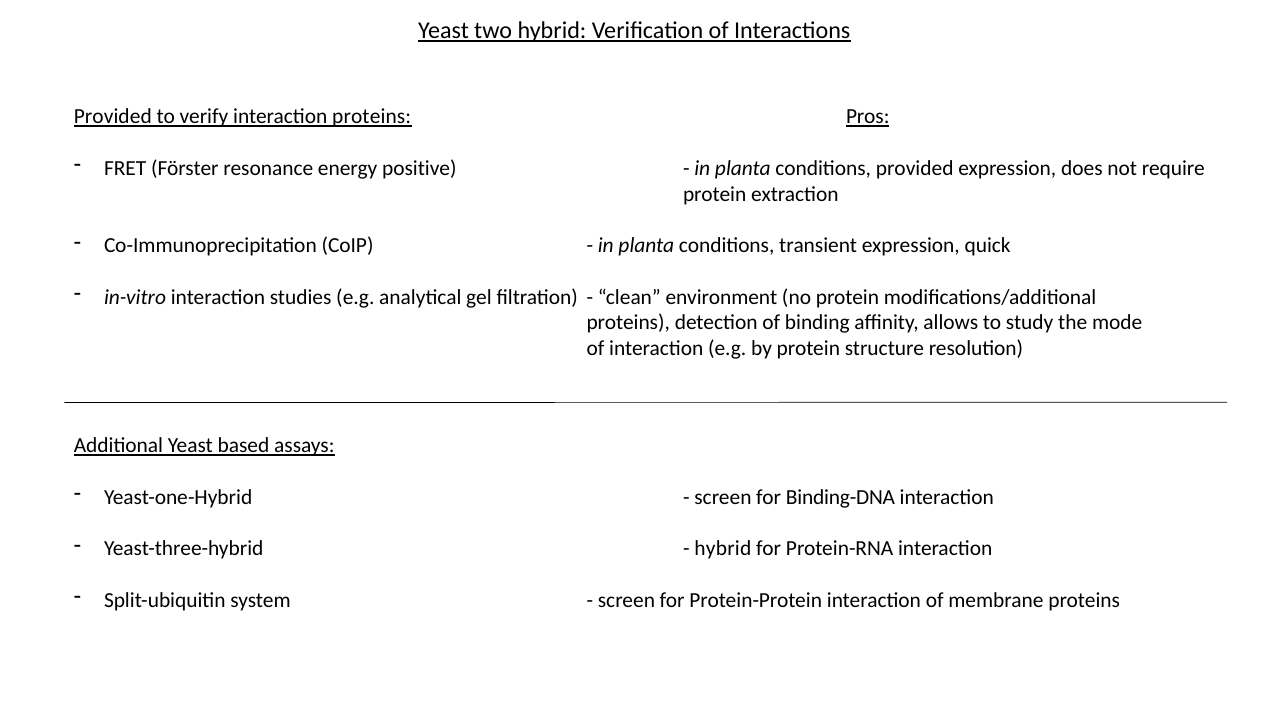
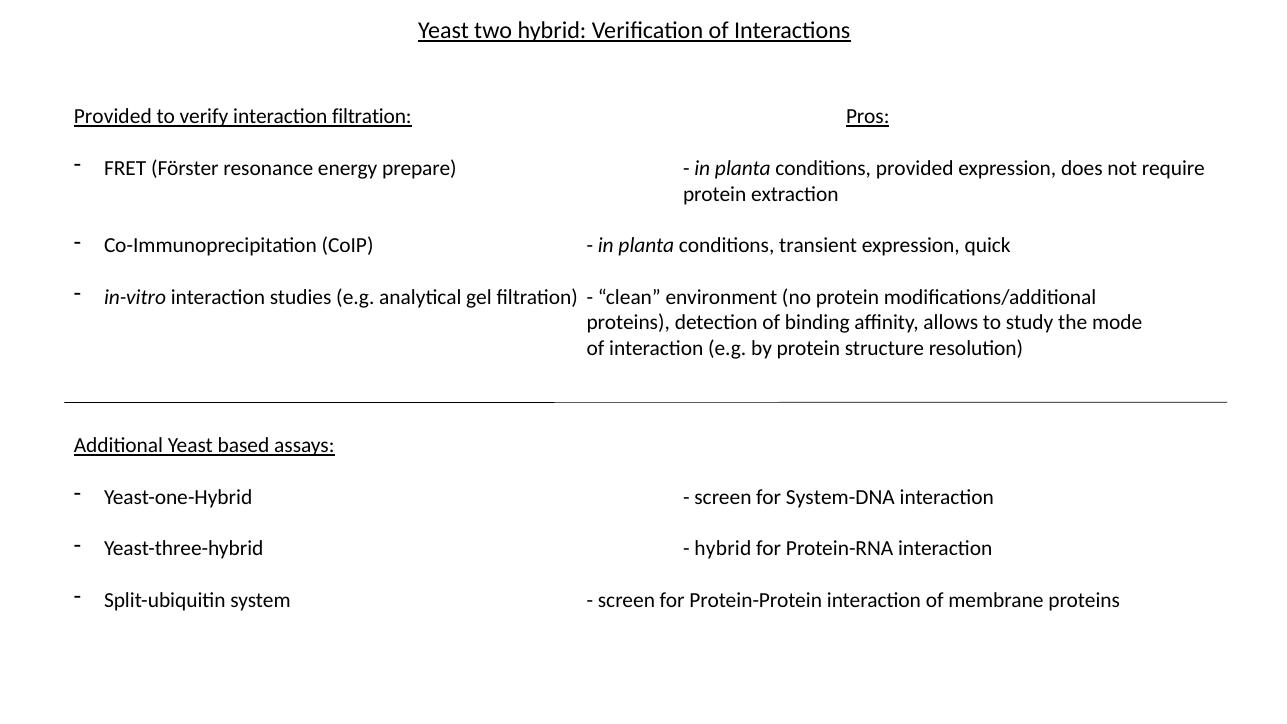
interaction proteins: proteins -> filtration
positive: positive -> prepare
Binding-DNA: Binding-DNA -> System-DNA
